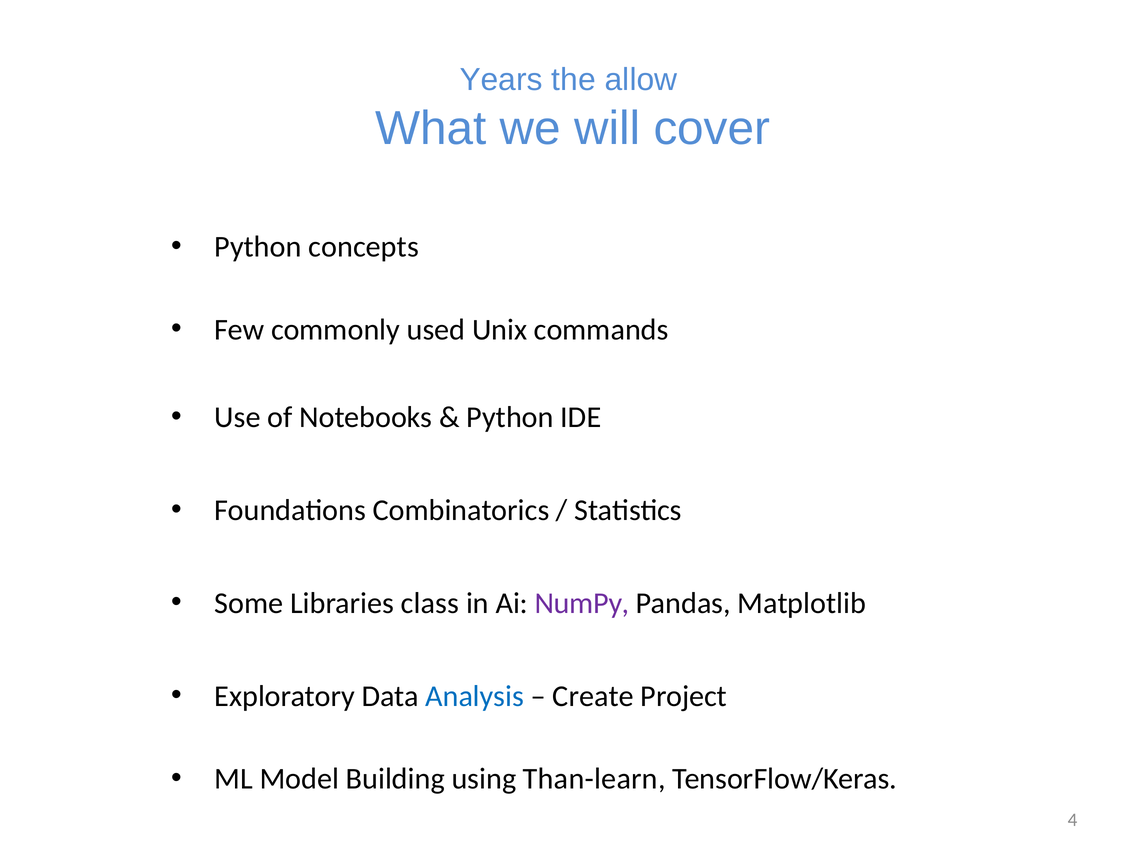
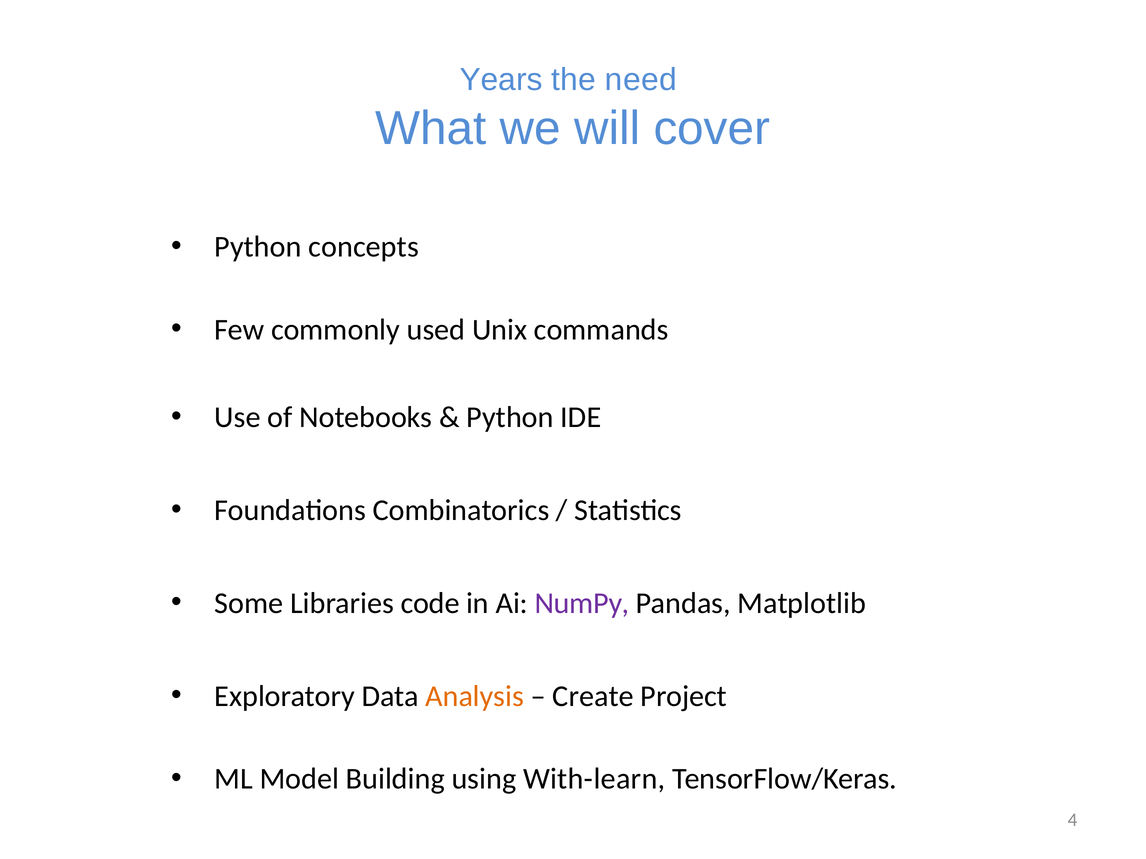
allow: allow -> need
class: class -> code
Analysis colour: blue -> orange
Than-learn: Than-learn -> With-learn
